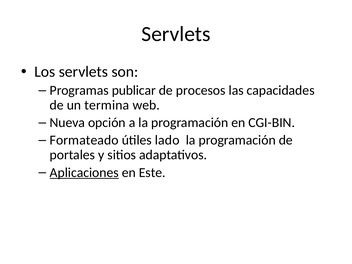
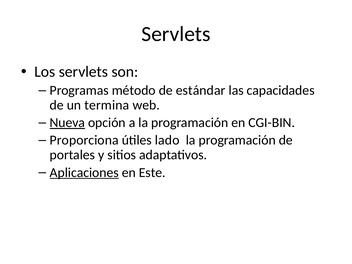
publicar: publicar -> método
procesos: procesos -> estándar
Nueva underline: none -> present
Formateado: Formateado -> Proporciona
